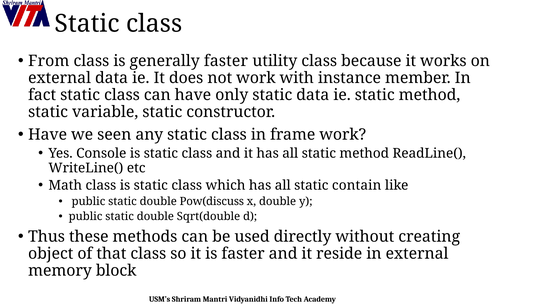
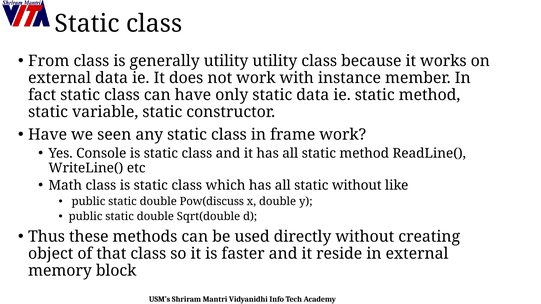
generally faster: faster -> utility
static contain: contain -> without
